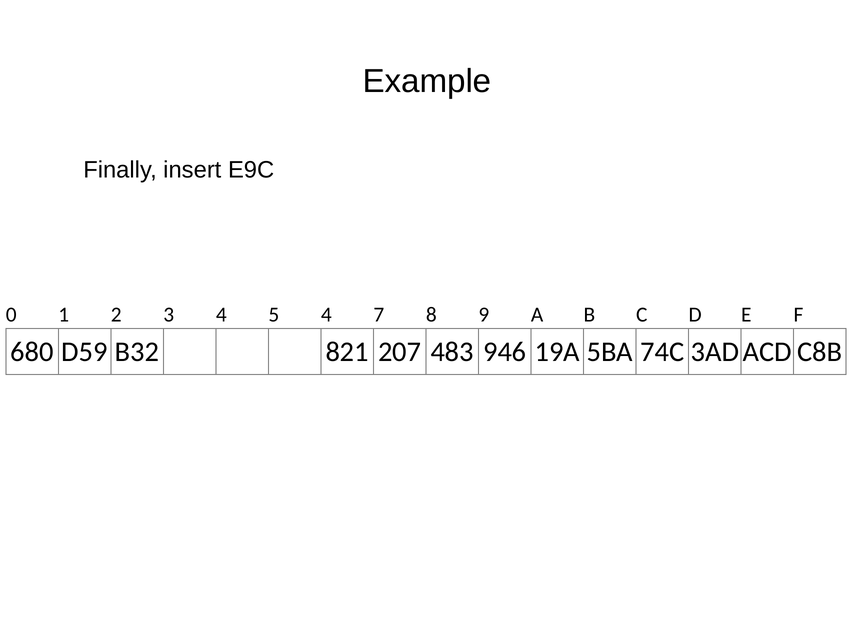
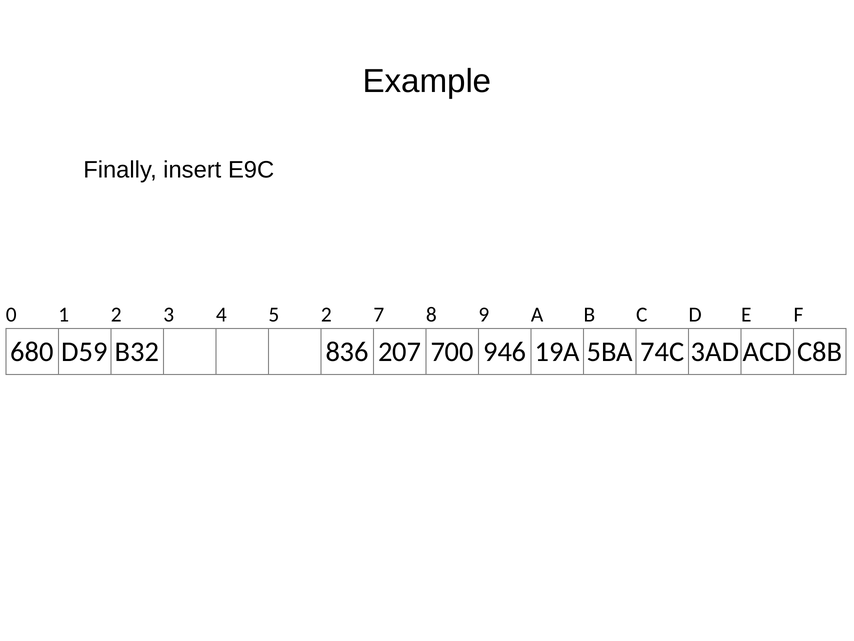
5 4: 4 -> 2
821: 821 -> 836
483: 483 -> 700
